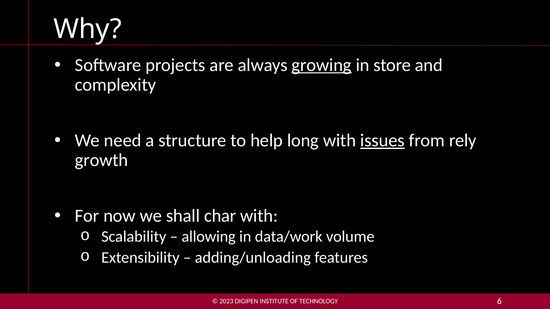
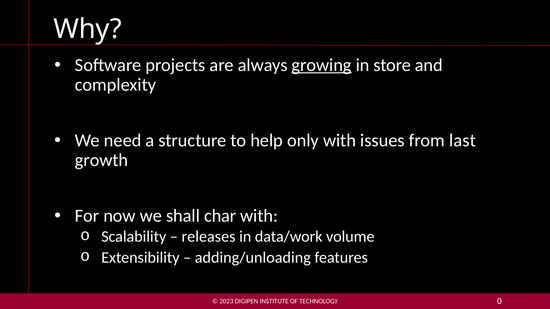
long: long -> only
issues underline: present -> none
rely: rely -> last
allowing: allowing -> releases
6: 6 -> 0
